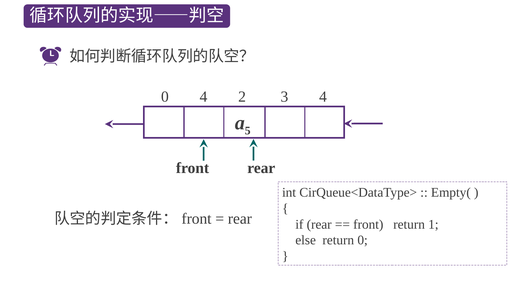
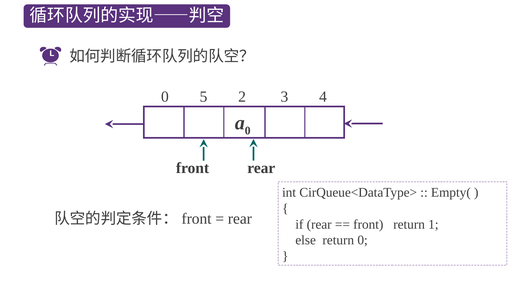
0 4: 4 -> 5
5 at (248, 131): 5 -> 0
